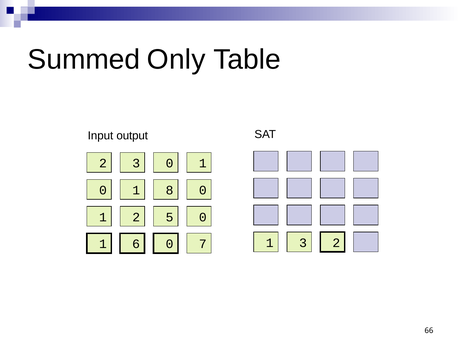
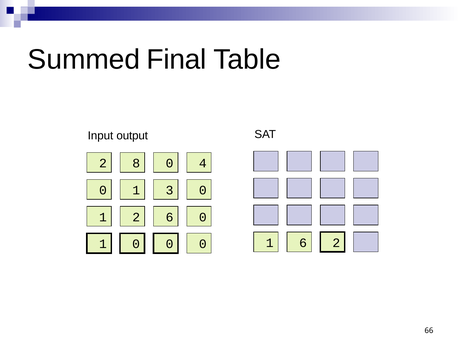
Only: Only -> Final
2 3: 3 -> 8
1 at (203, 163): 1 -> 4
8: 8 -> 3
2 5: 5 -> 6
1 3: 3 -> 6
1 6: 6 -> 0
7 at (203, 244): 7 -> 0
